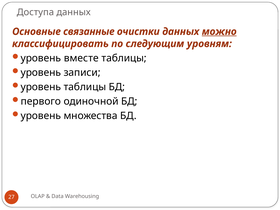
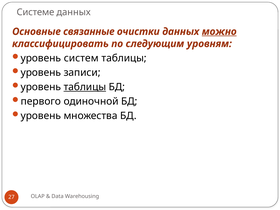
Доступа: Доступа -> Системе
вместе: вместе -> систем
таблицы at (85, 87) underline: none -> present
